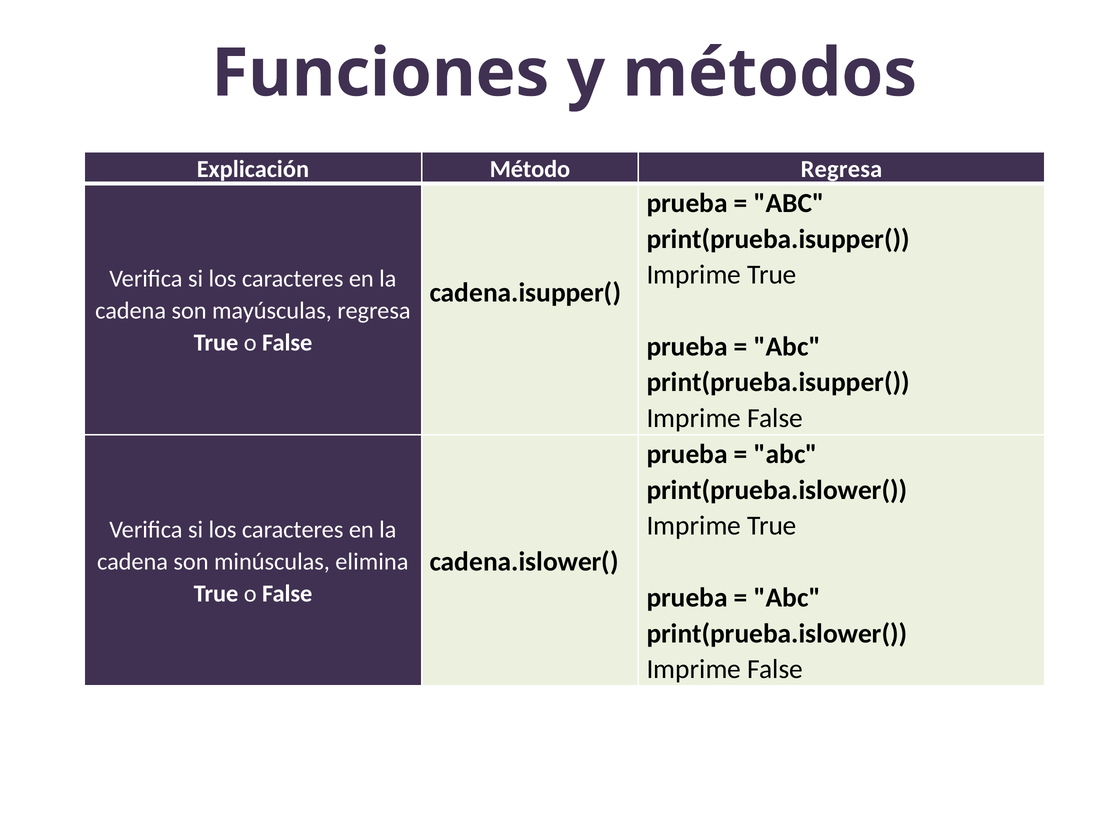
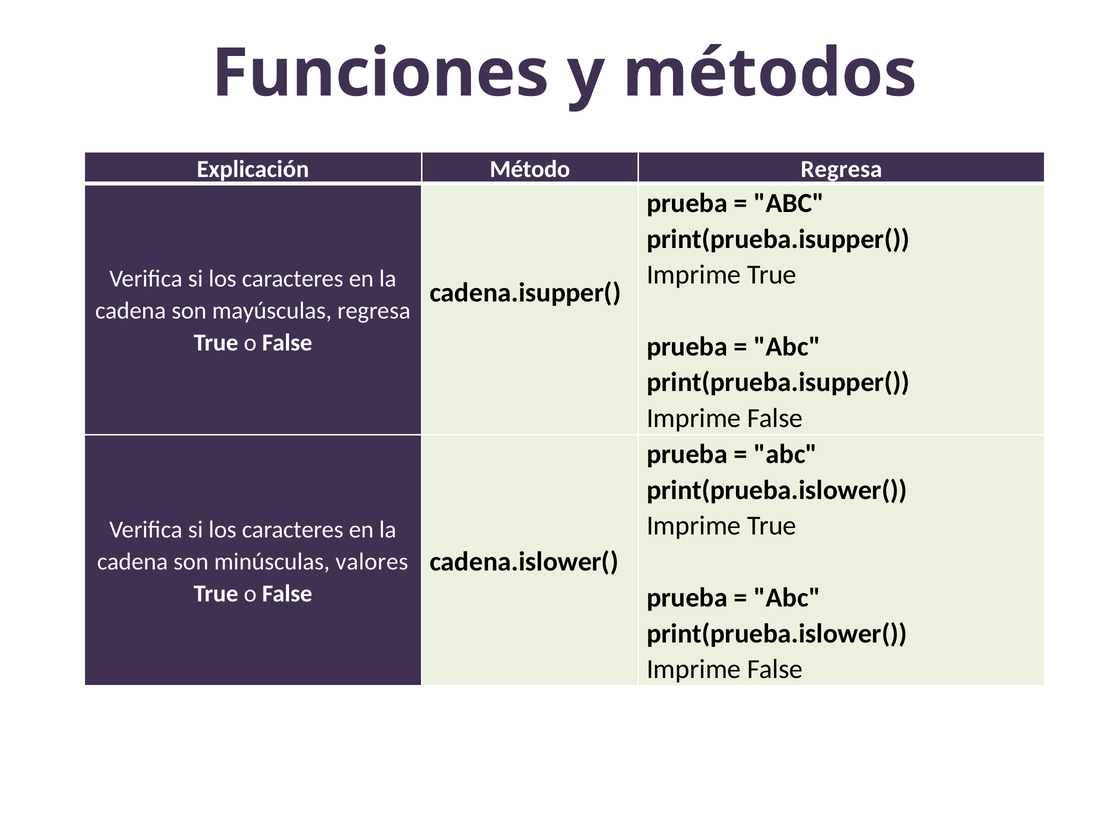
elimina: elimina -> valores
